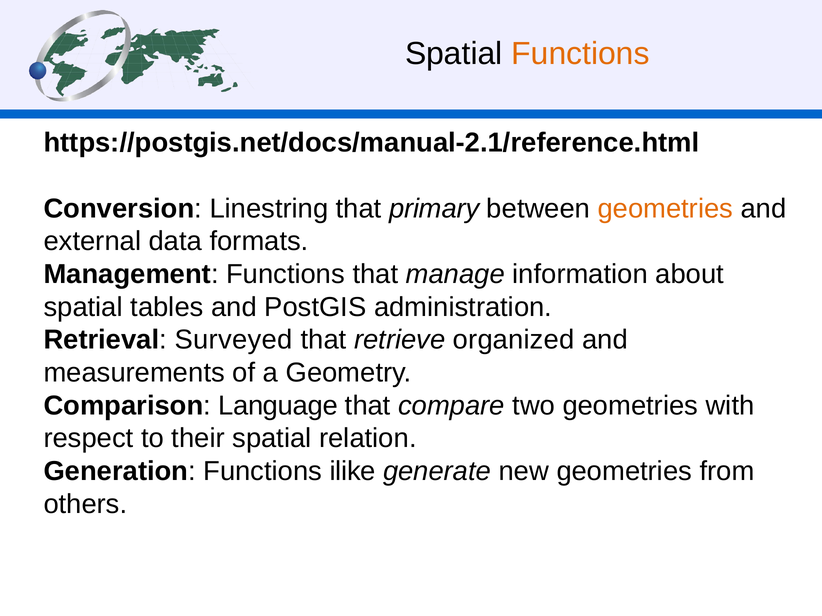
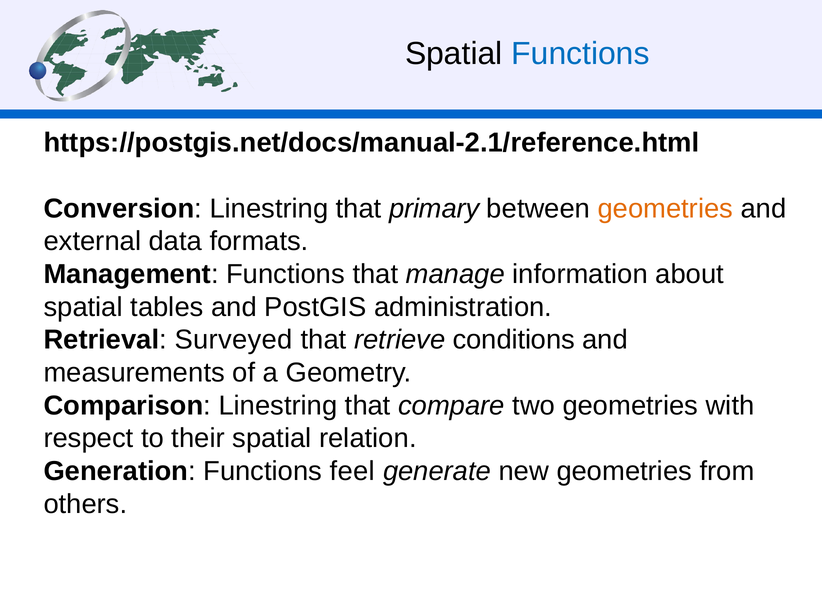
Functions at (580, 54) colour: orange -> blue
organized: organized -> conditions
Comparison Language: Language -> Linestring
ilike: ilike -> feel
